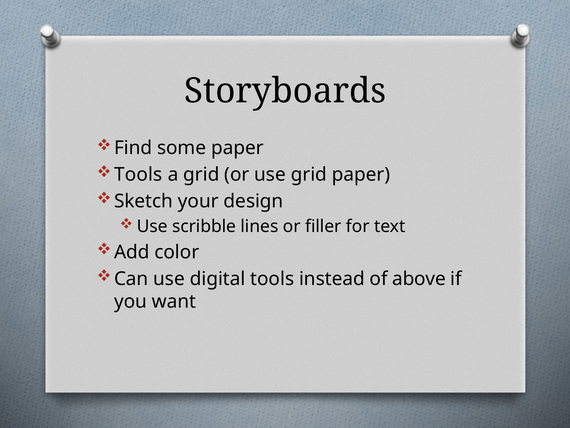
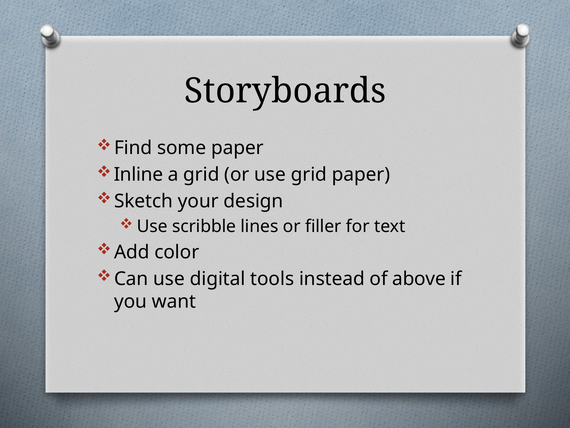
Tools at (138, 174): Tools -> Inline
